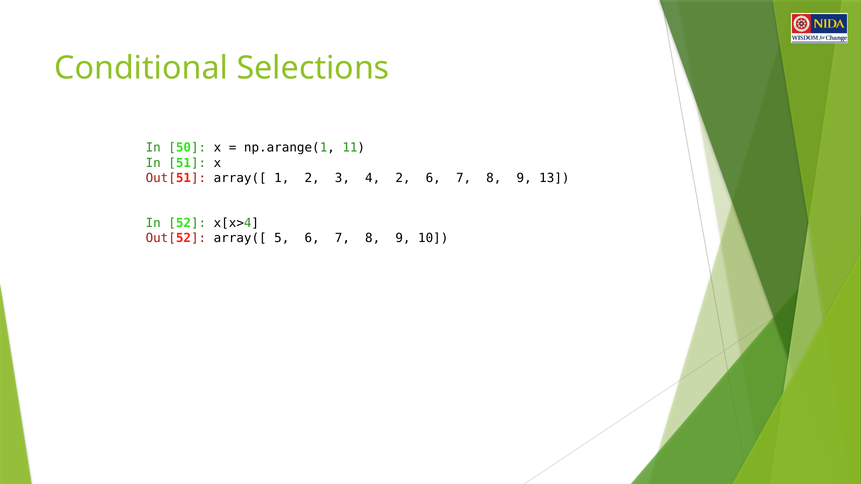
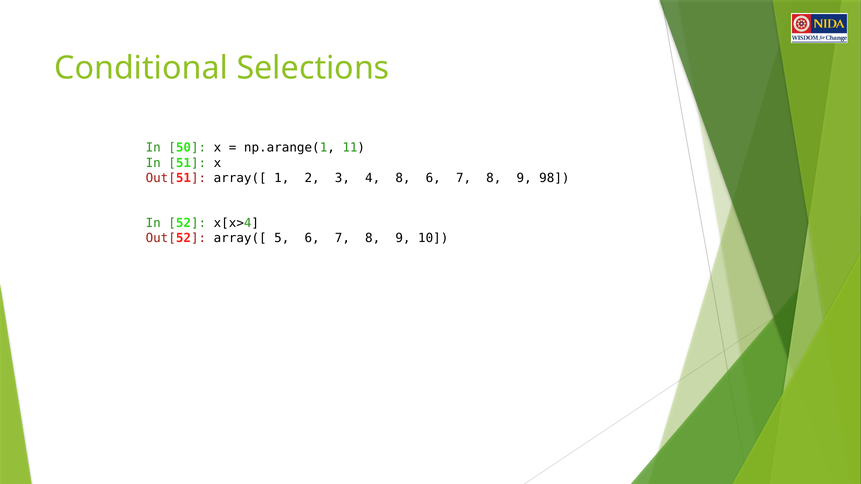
4 2: 2 -> 8
13: 13 -> 98
